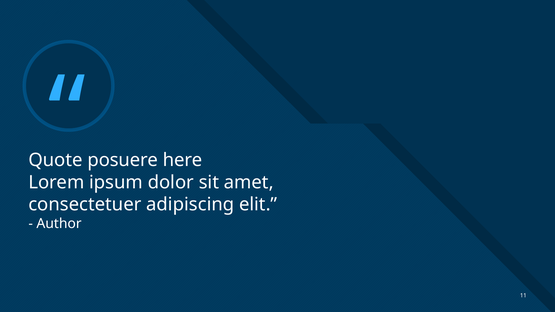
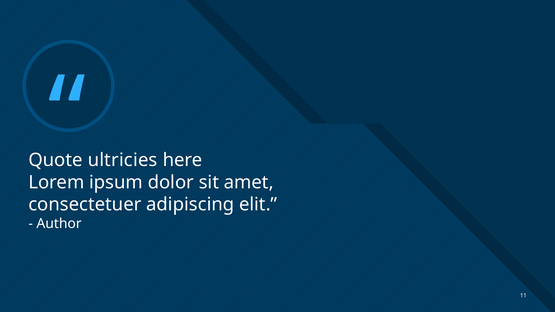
posuere: posuere -> ultricies
